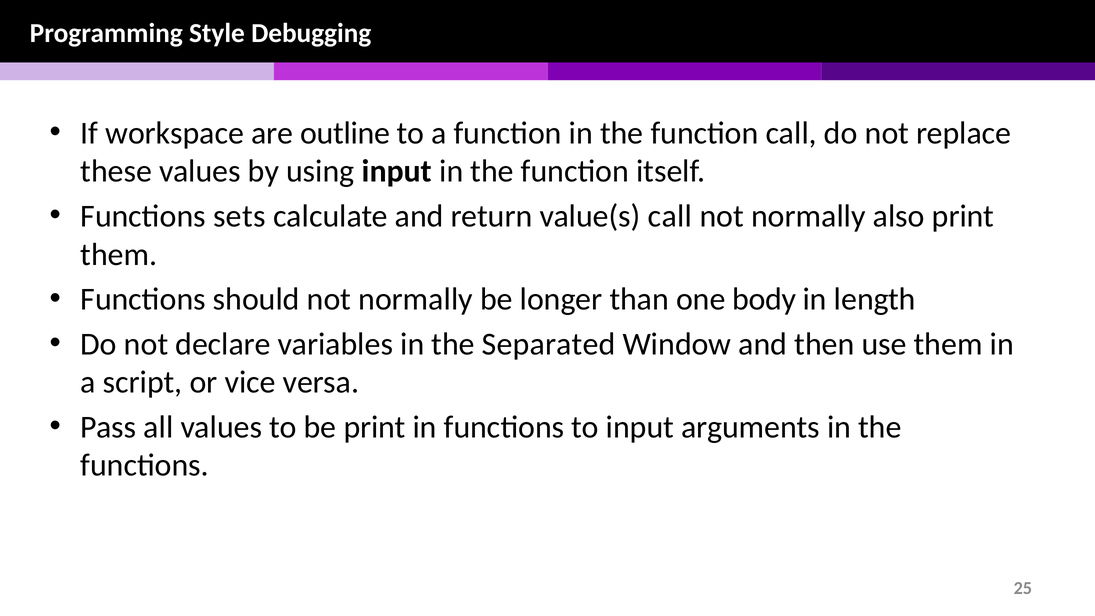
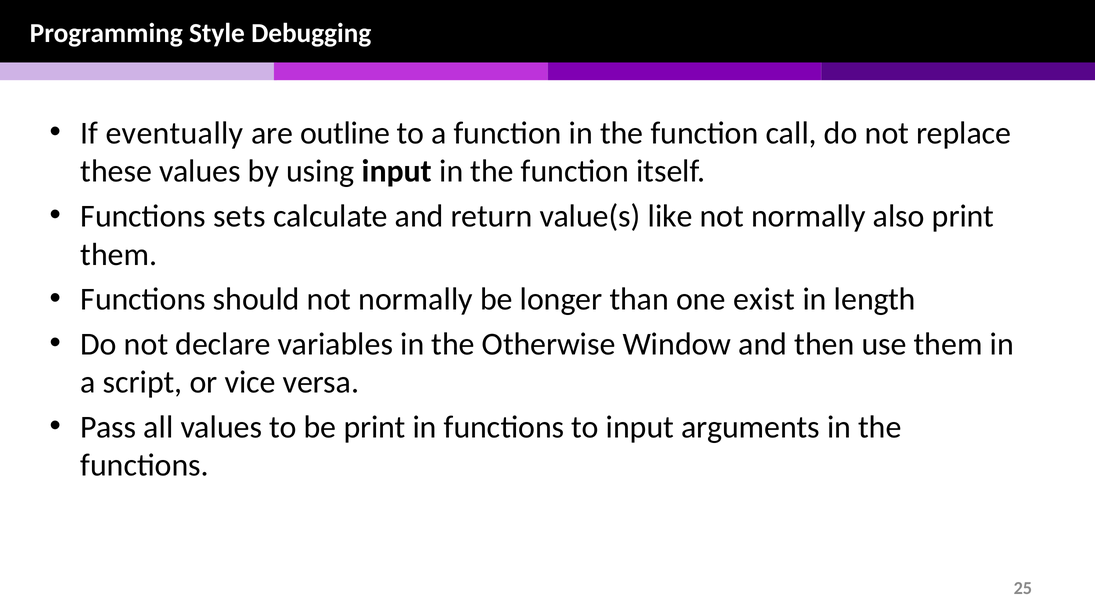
workspace: workspace -> eventually
value(s call: call -> like
body: body -> exist
Separated: Separated -> Otherwise
